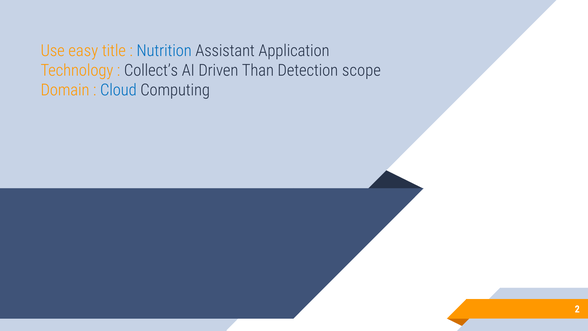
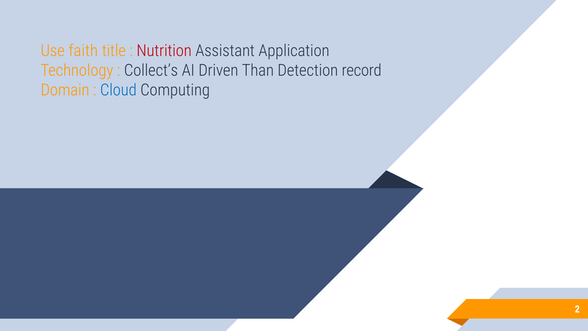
easy: easy -> faith
Nutrition colour: blue -> red
scope: scope -> record
